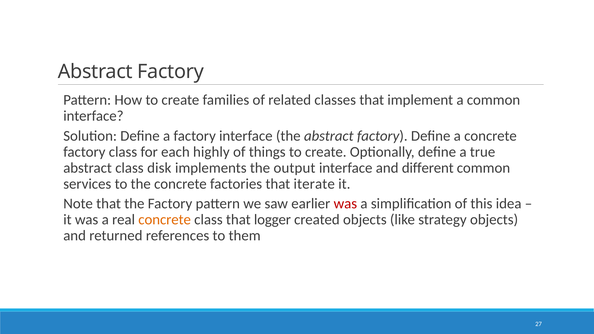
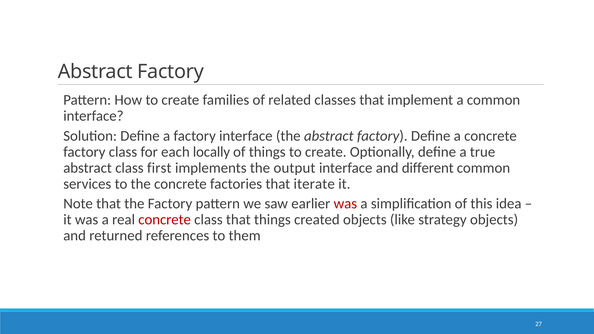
highly: highly -> locally
disk: disk -> first
concrete at (165, 220) colour: orange -> red
that logger: logger -> things
